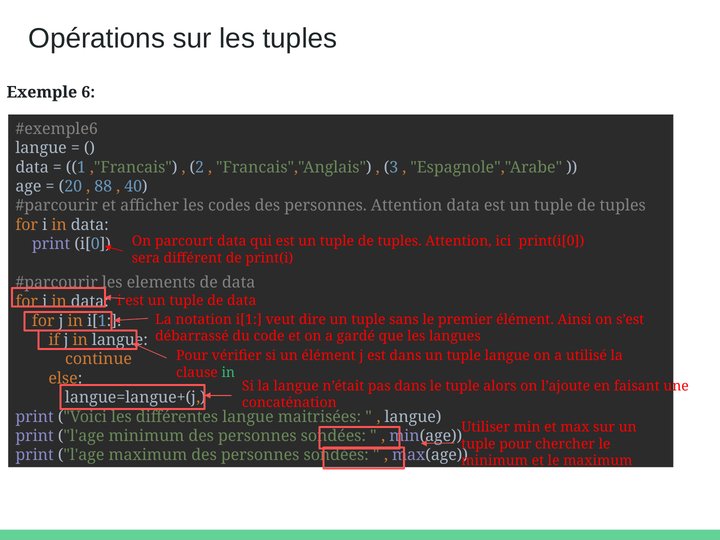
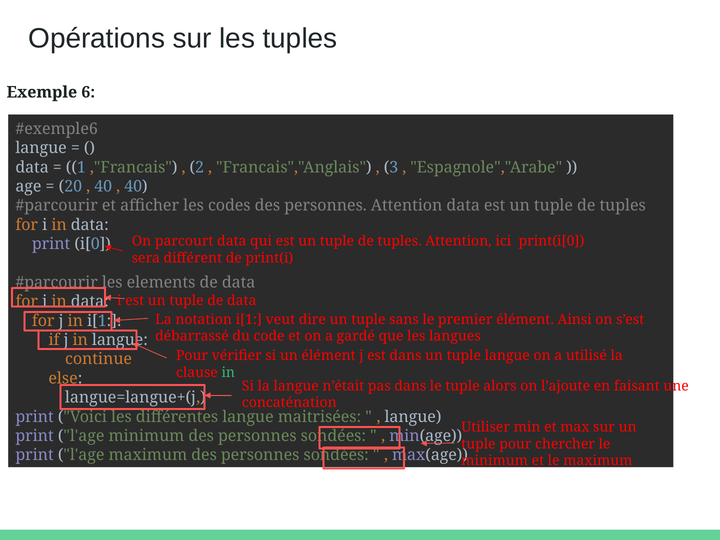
88 at (103, 186): 88 -> 40
